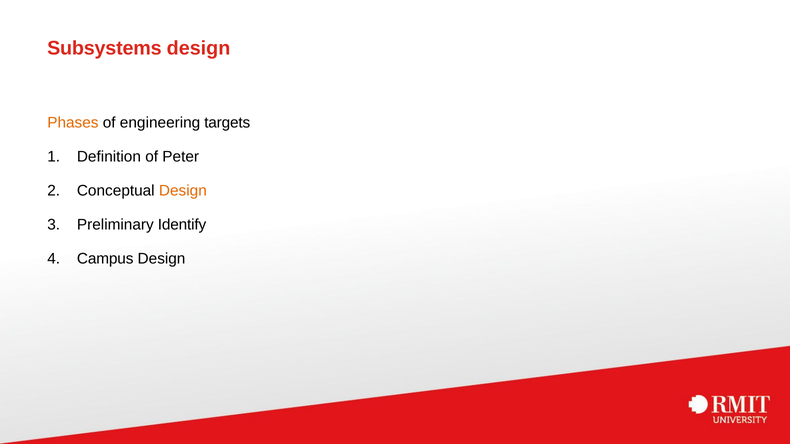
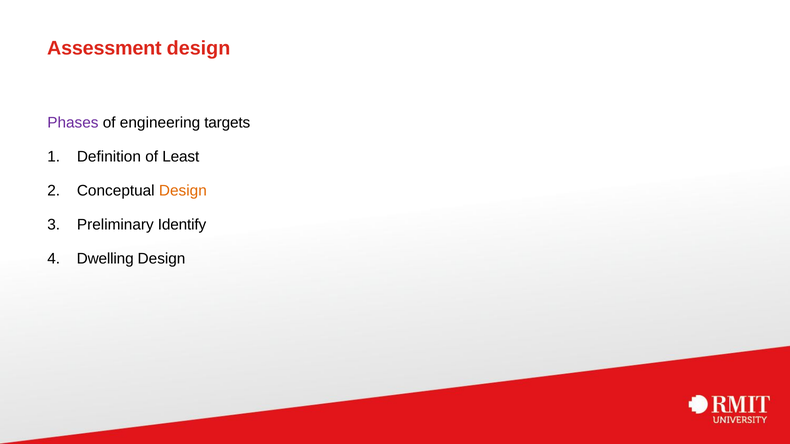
Subsystems: Subsystems -> Assessment
Phases colour: orange -> purple
Peter: Peter -> Least
Campus: Campus -> Dwelling
